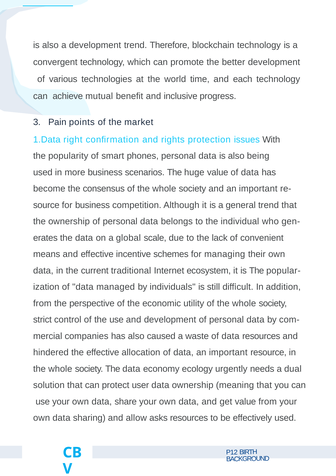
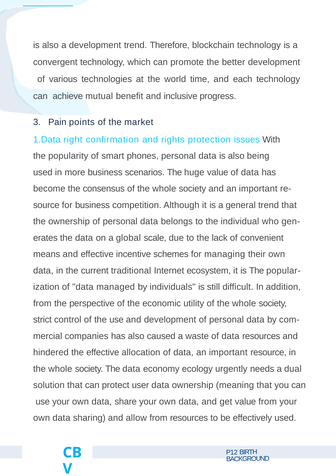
allow asks: asks -> from
